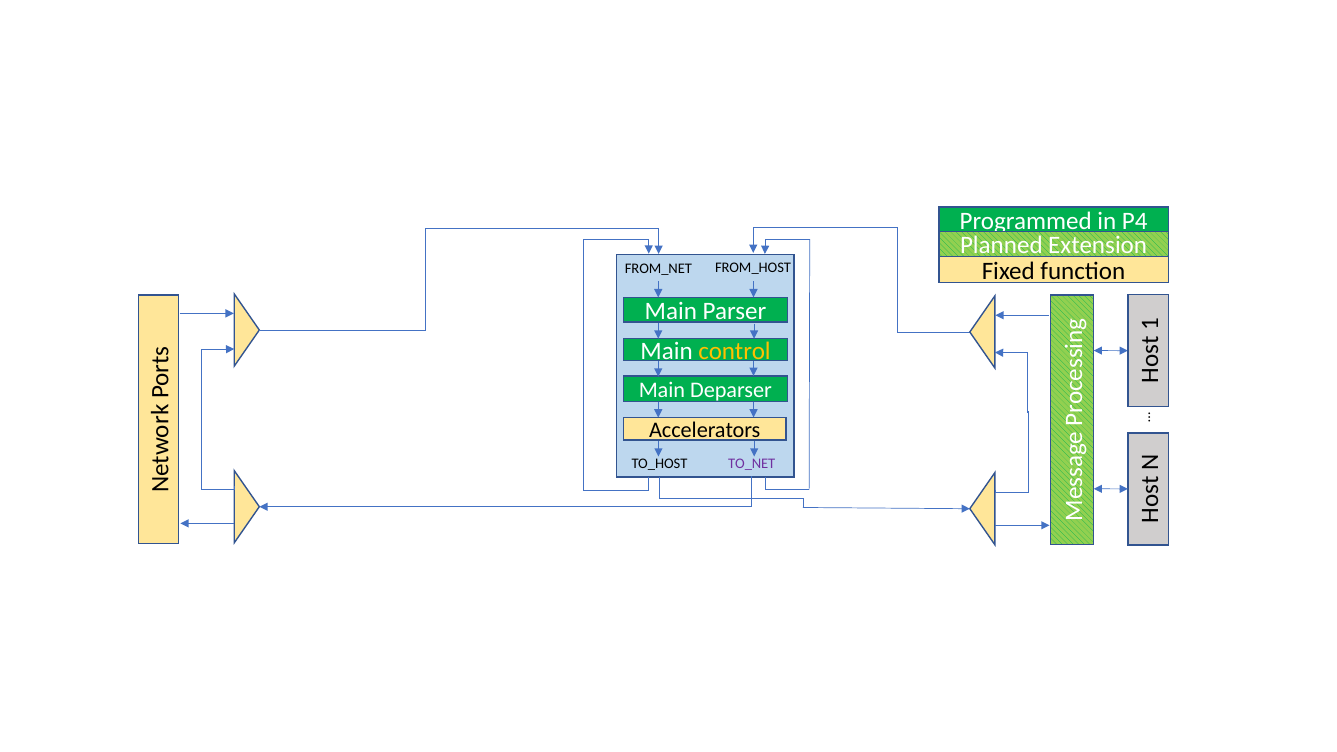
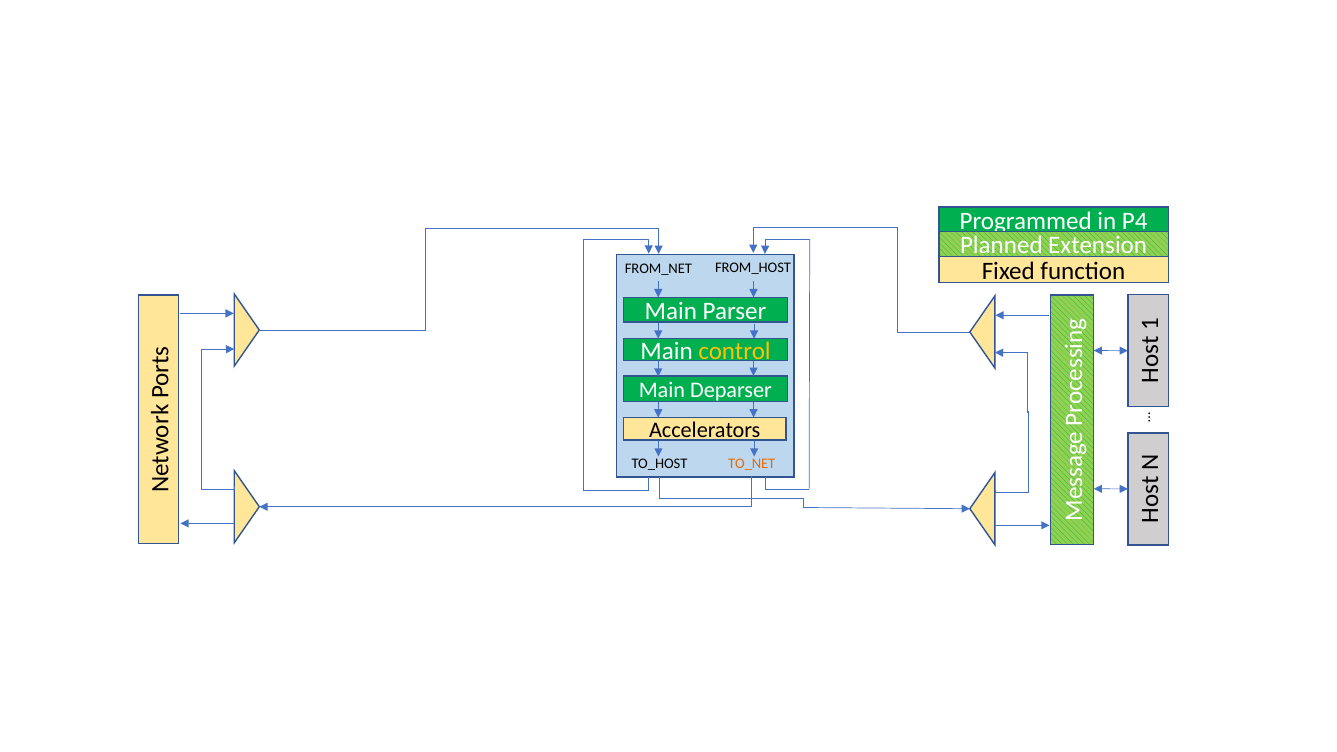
TO_NET colour: purple -> orange
